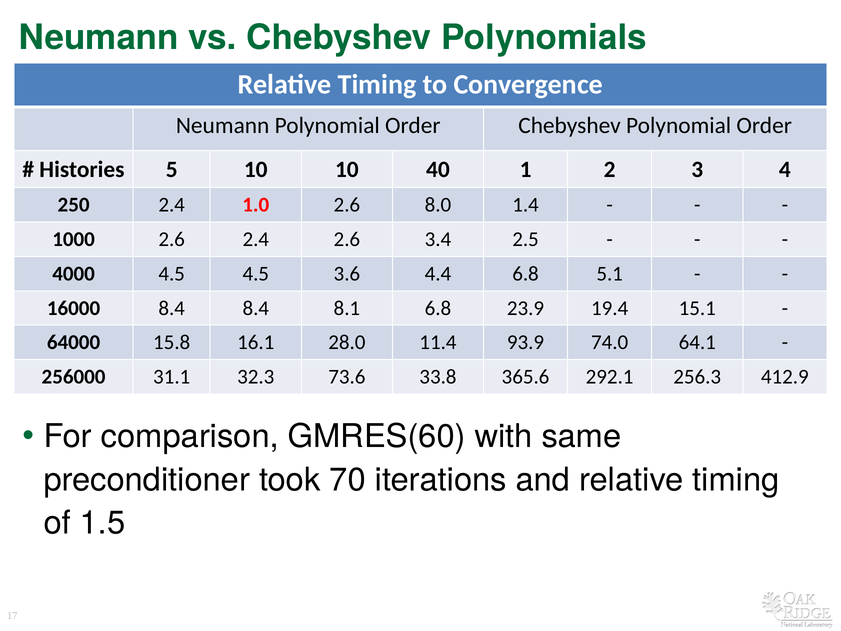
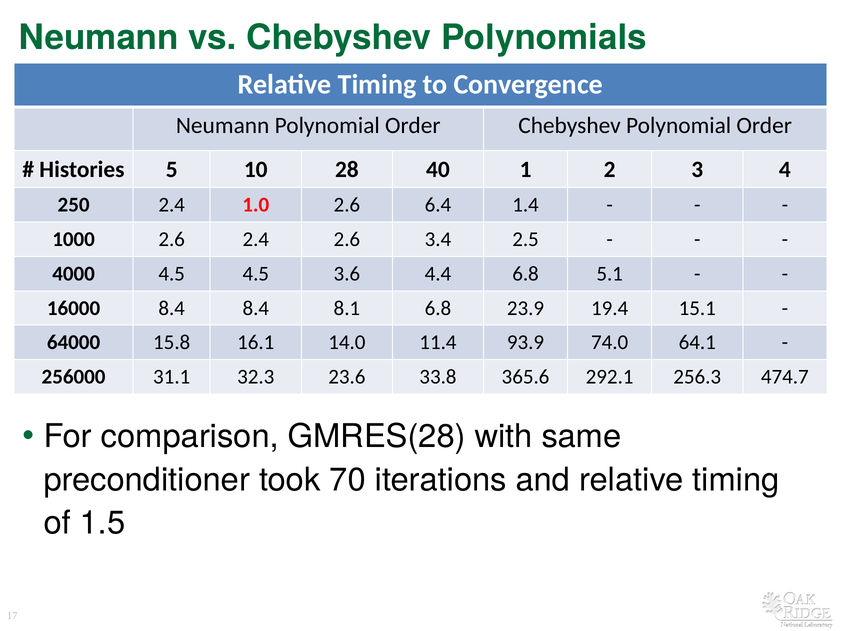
10 10: 10 -> 28
8.0: 8.0 -> 6.4
28.0: 28.0 -> 14.0
73.6: 73.6 -> 23.6
412.9: 412.9 -> 474.7
GMRES(60: GMRES(60 -> GMRES(28
